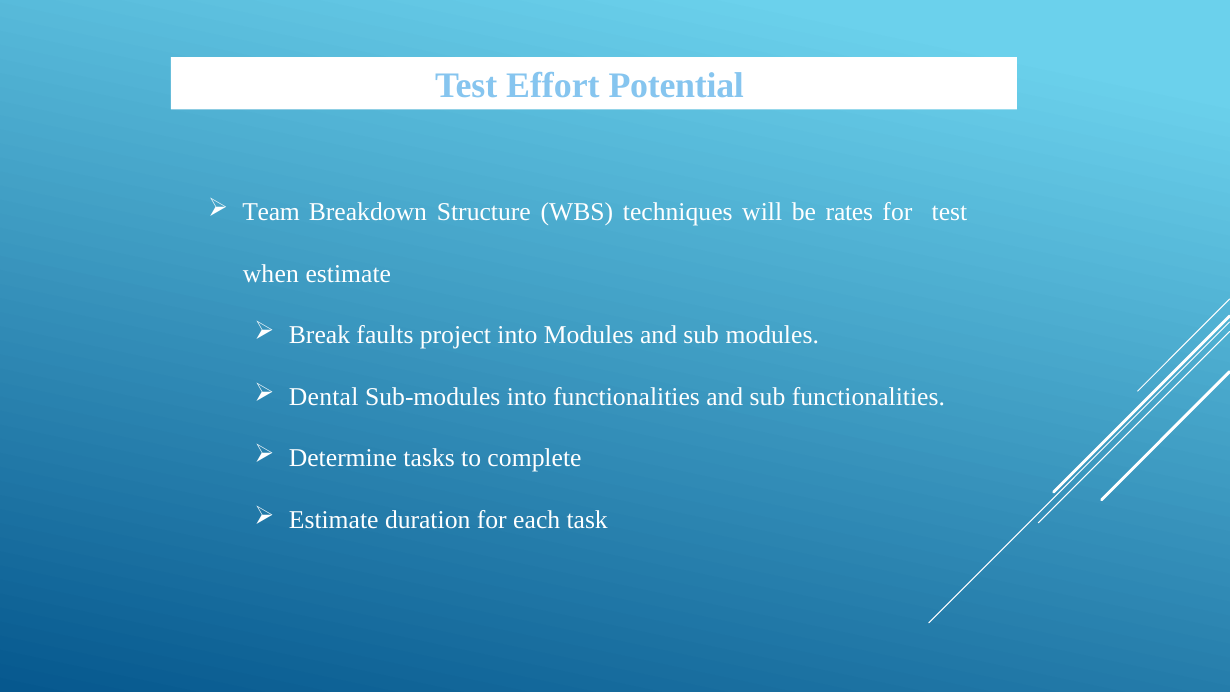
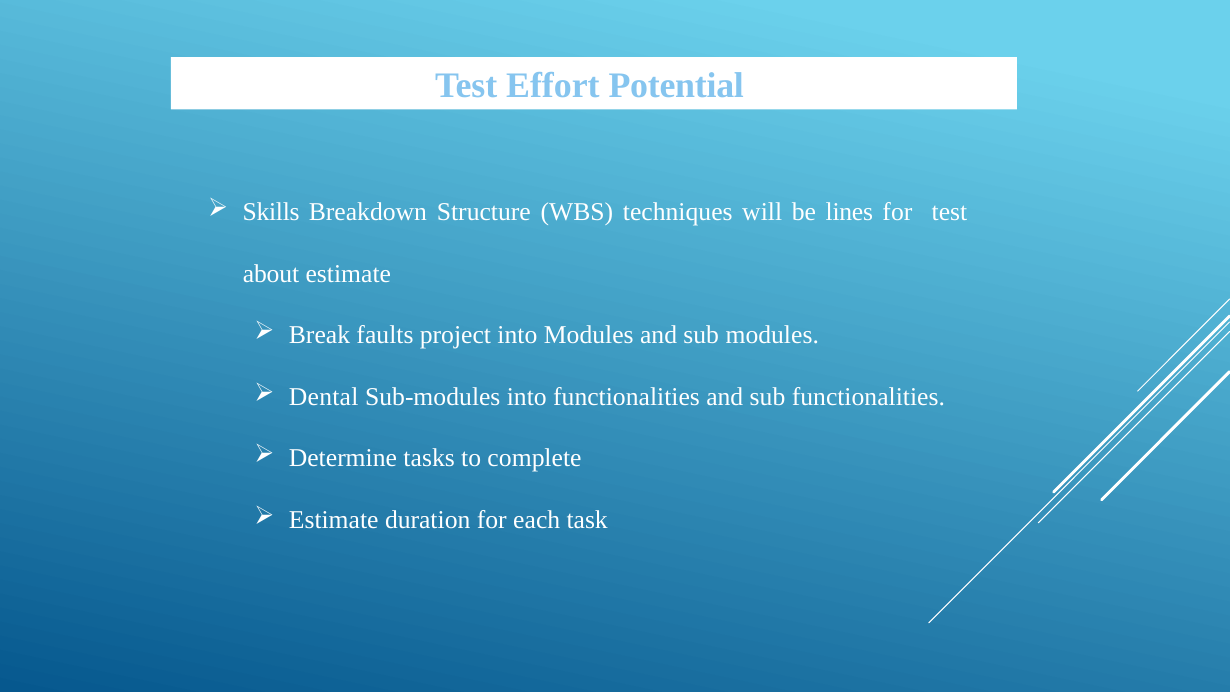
Team: Team -> Skills
rates: rates -> lines
when: when -> about
